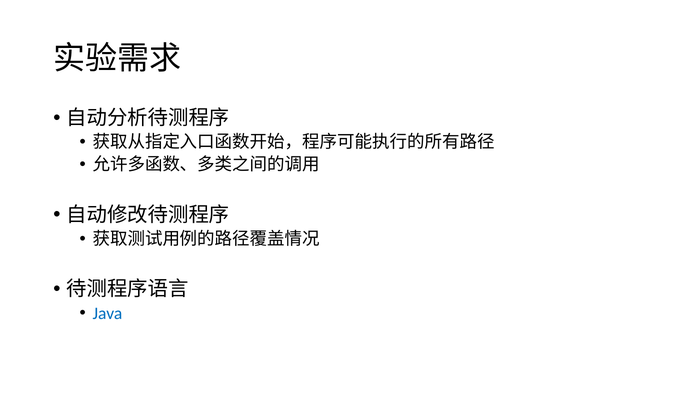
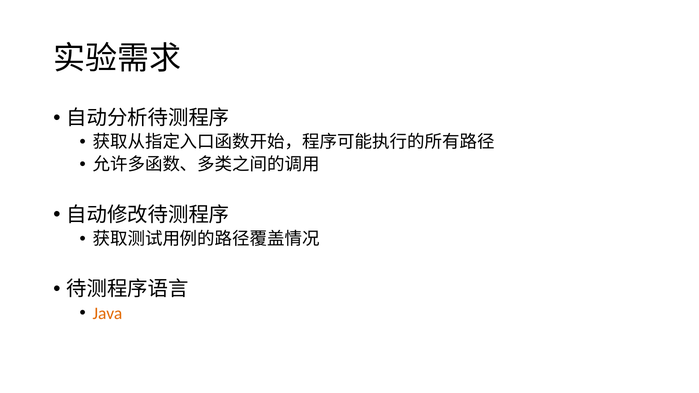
Java colour: blue -> orange
